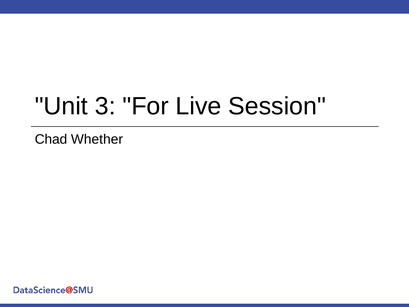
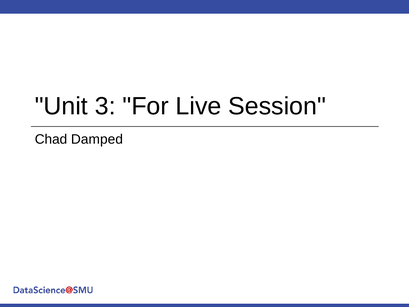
Whether: Whether -> Damped
